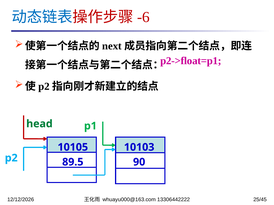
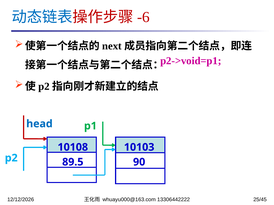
p2->float=p1: p2->float=p1 -> p2->void=p1
head colour: green -> blue
10105: 10105 -> 10108
